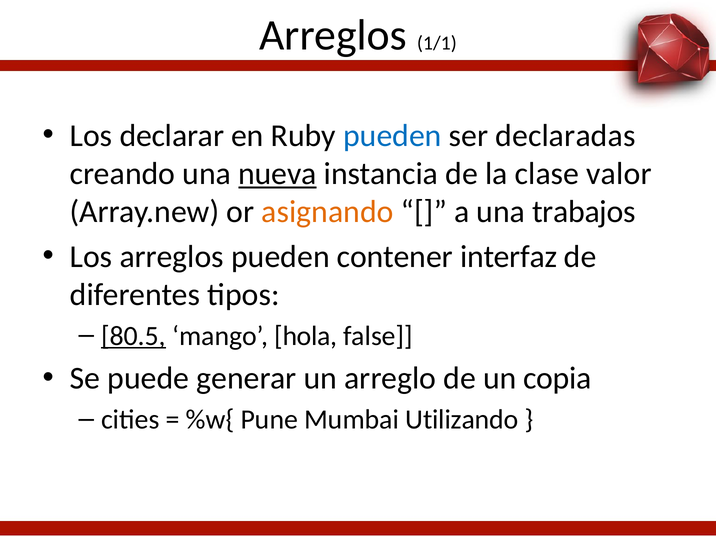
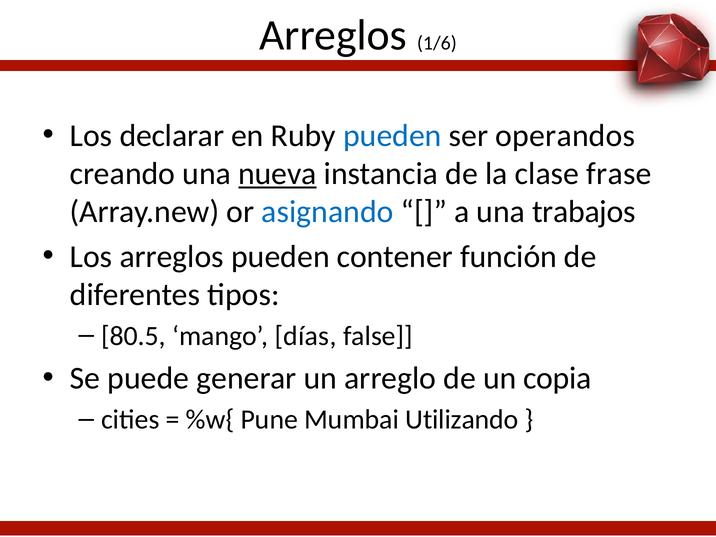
1/1: 1/1 -> 1/6
declaradas: declaradas -> operandos
valor: valor -> frase
asignando colour: orange -> blue
interfaz: interfaz -> función
80.5 underline: present -> none
hola: hola -> días
